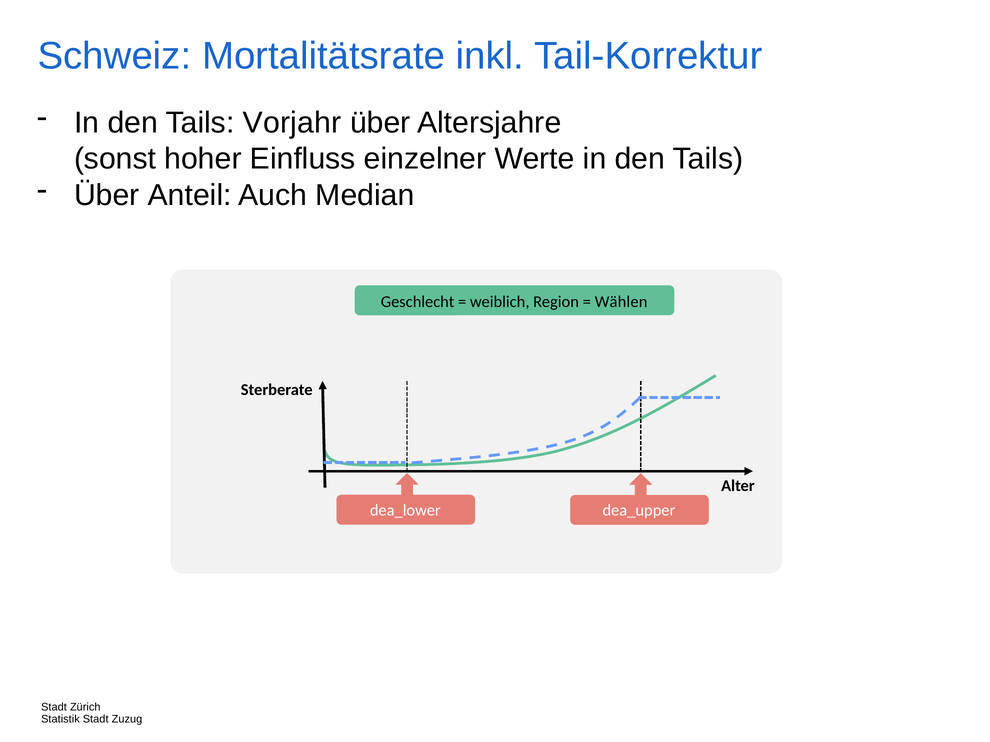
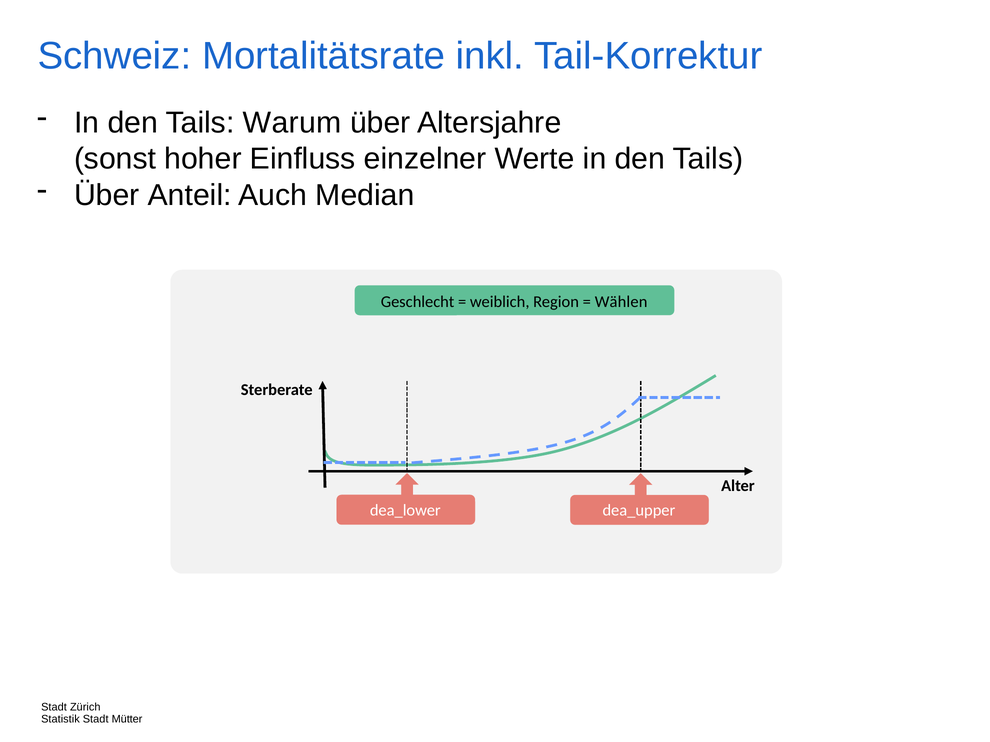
Vorjahr: Vorjahr -> Warum
Zuzug: Zuzug -> Mütter
